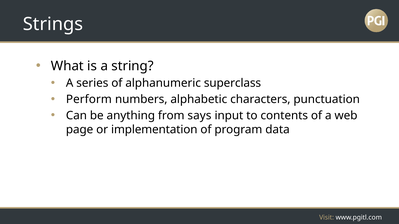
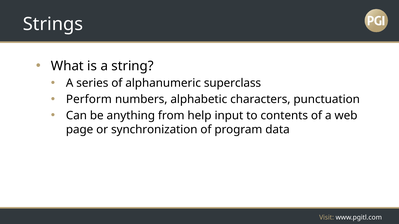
says: says -> help
implementation: implementation -> synchronization
